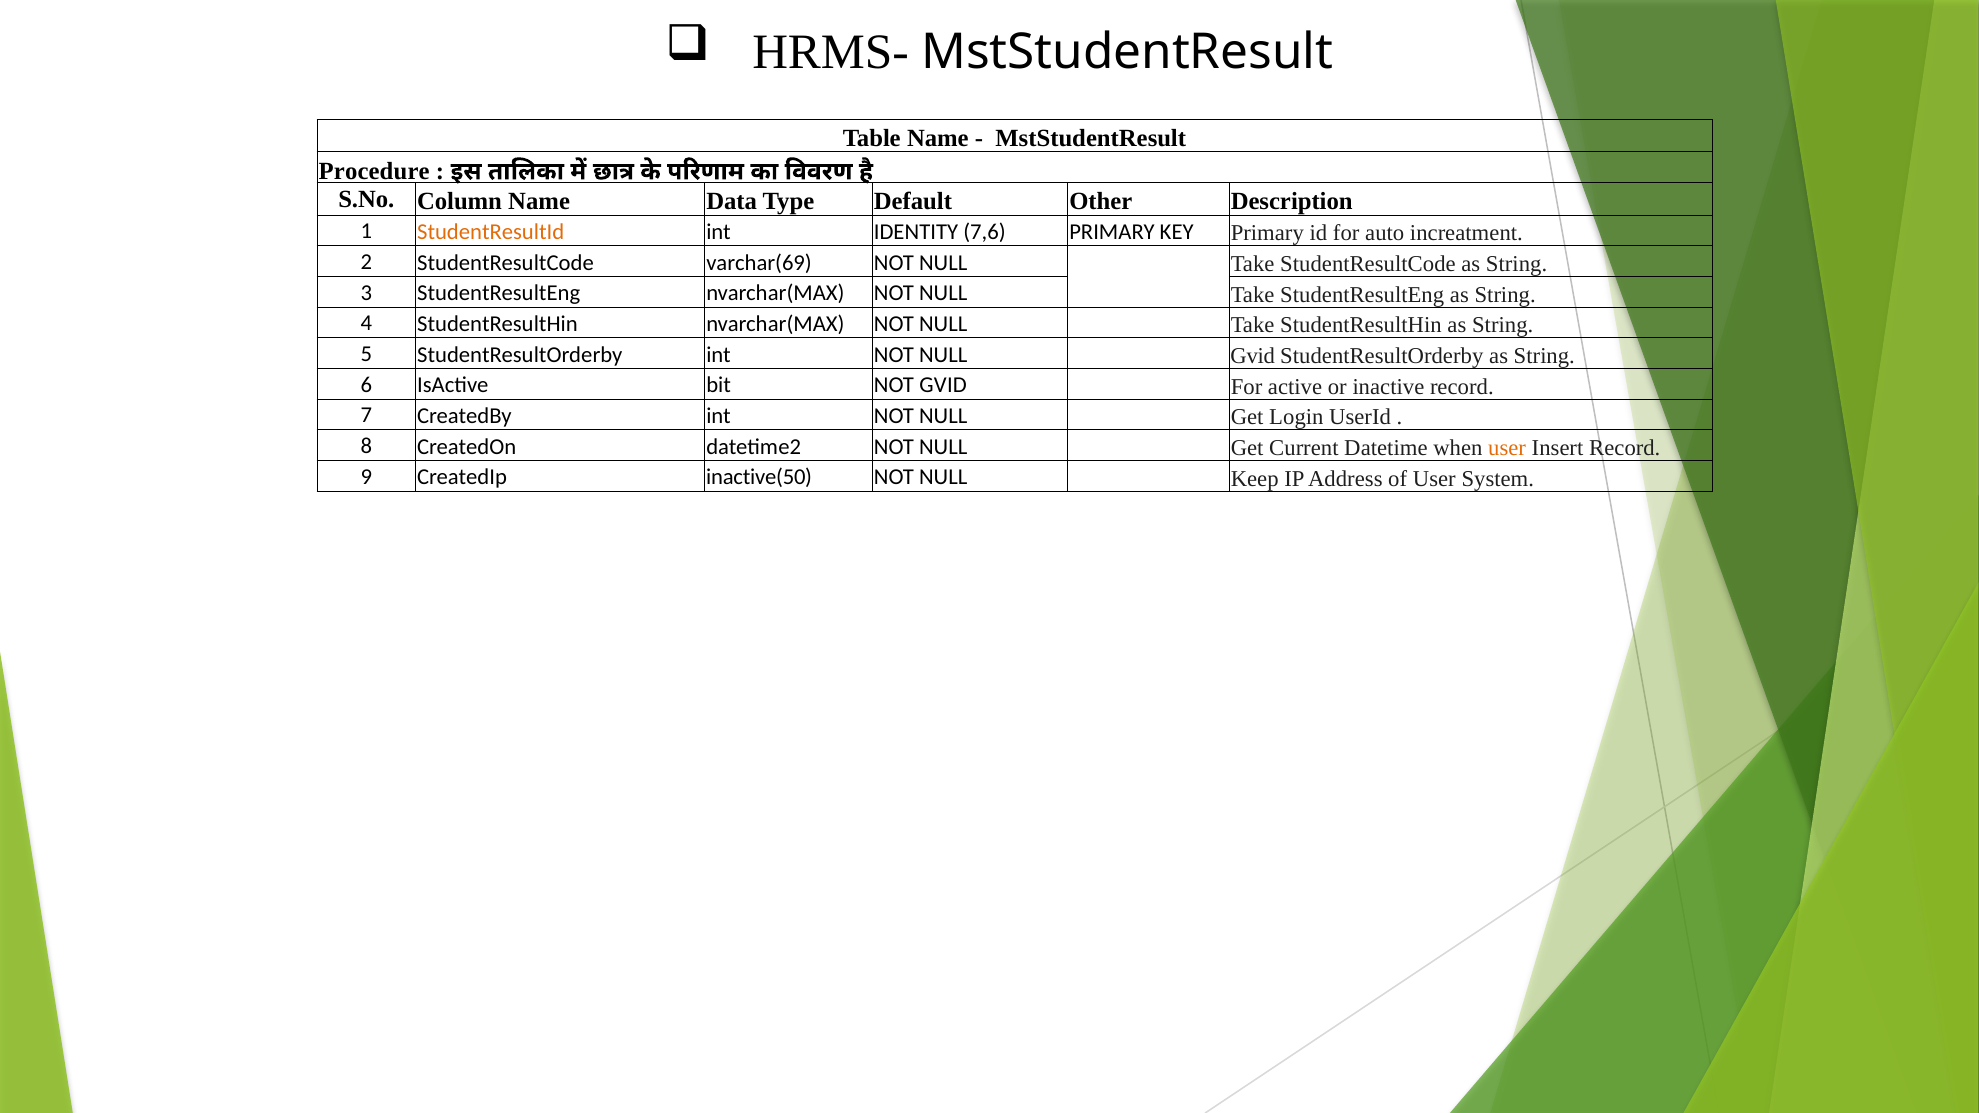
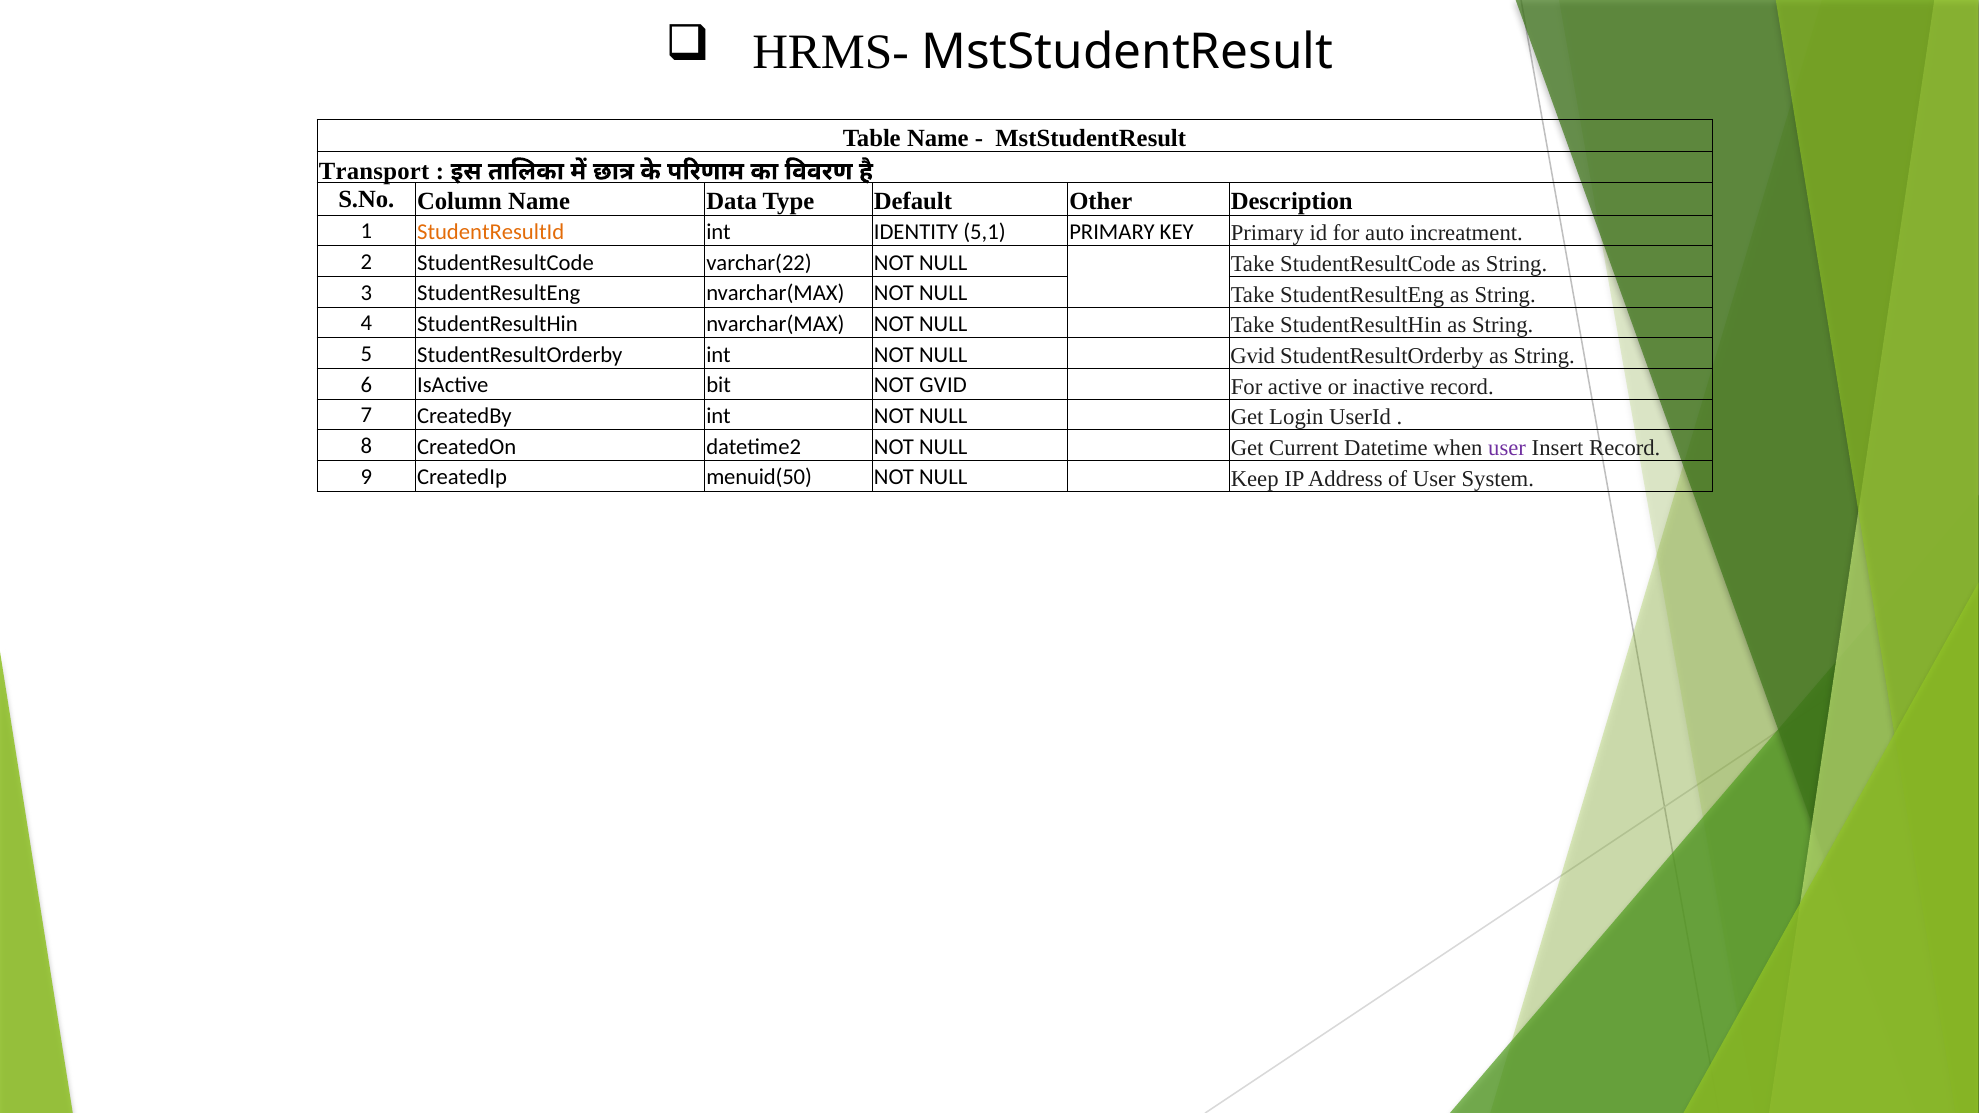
Procedure: Procedure -> Transport
7,6: 7,6 -> 5,1
varchar(69: varchar(69 -> varchar(22
user at (1507, 448) colour: orange -> purple
inactive(50: inactive(50 -> menuid(50
